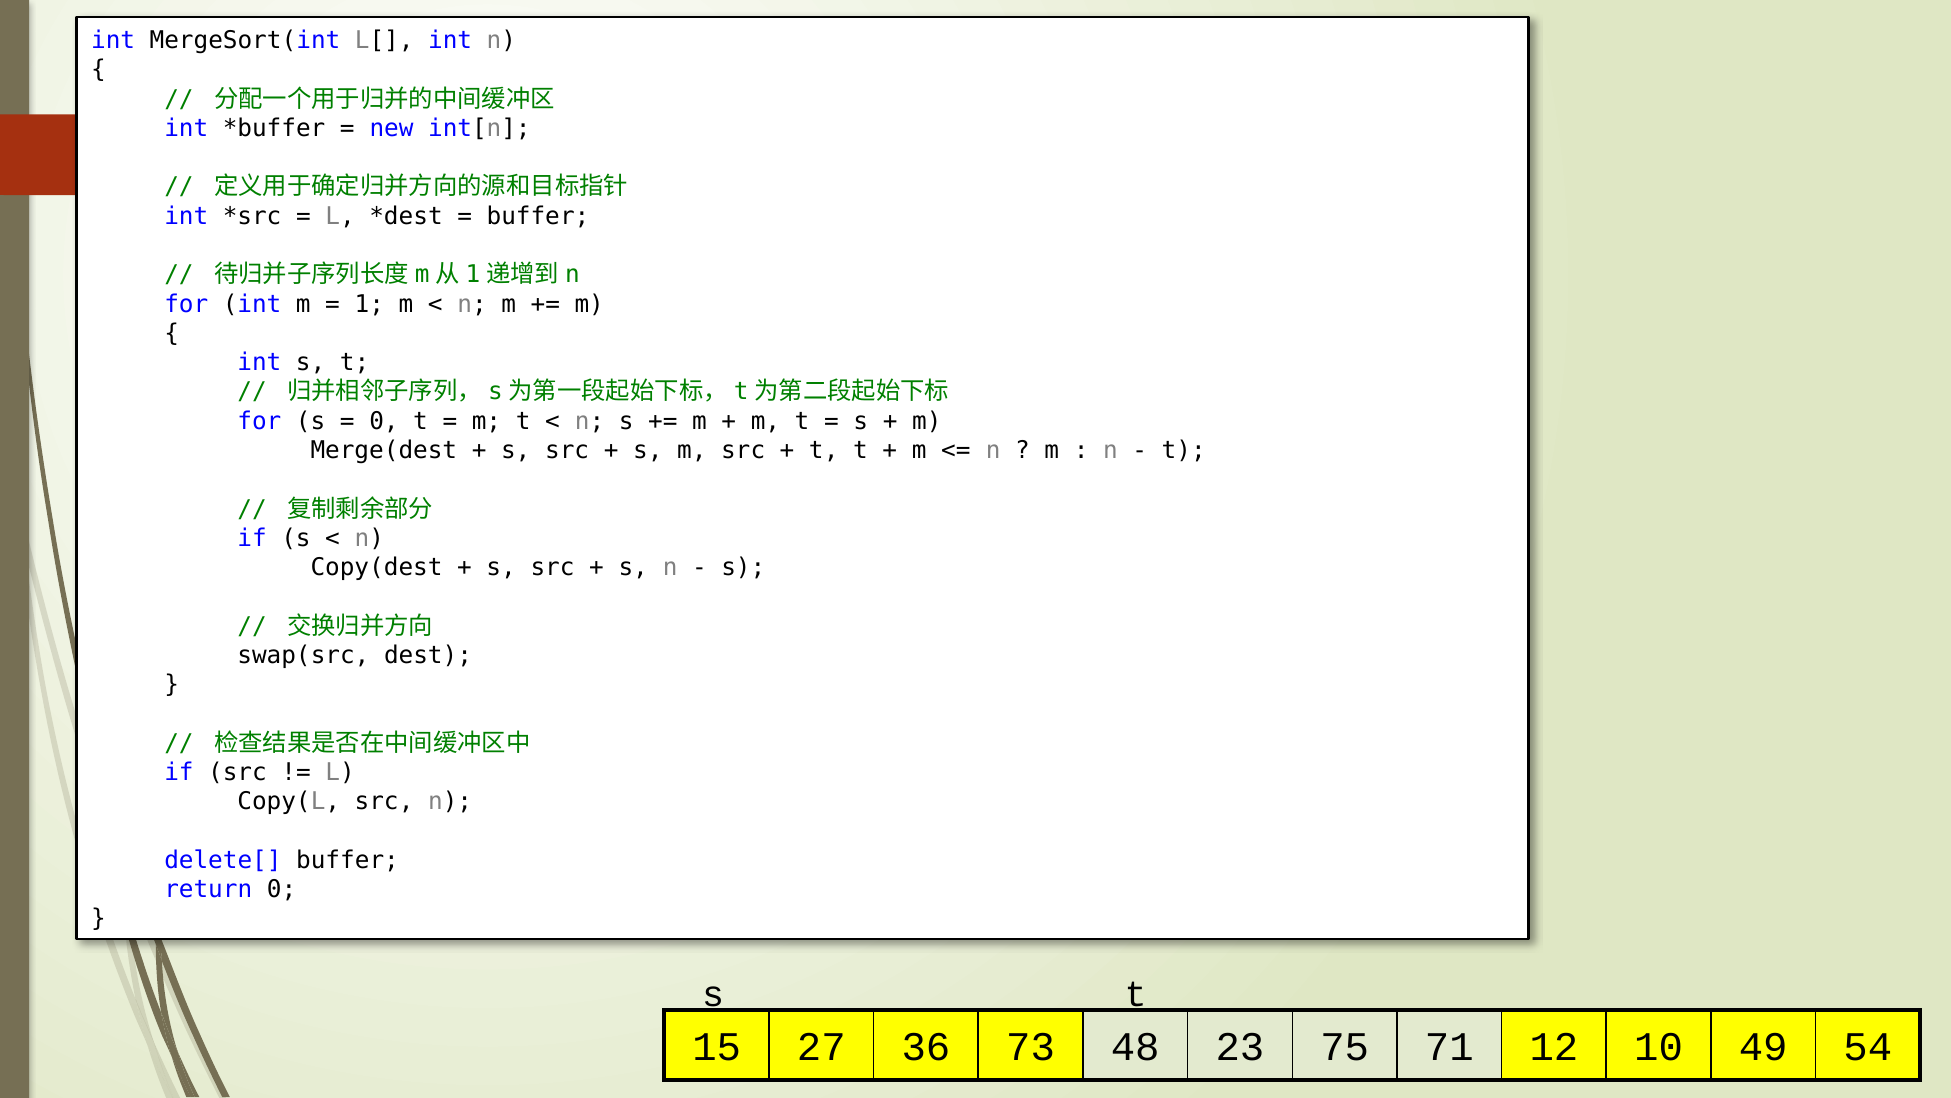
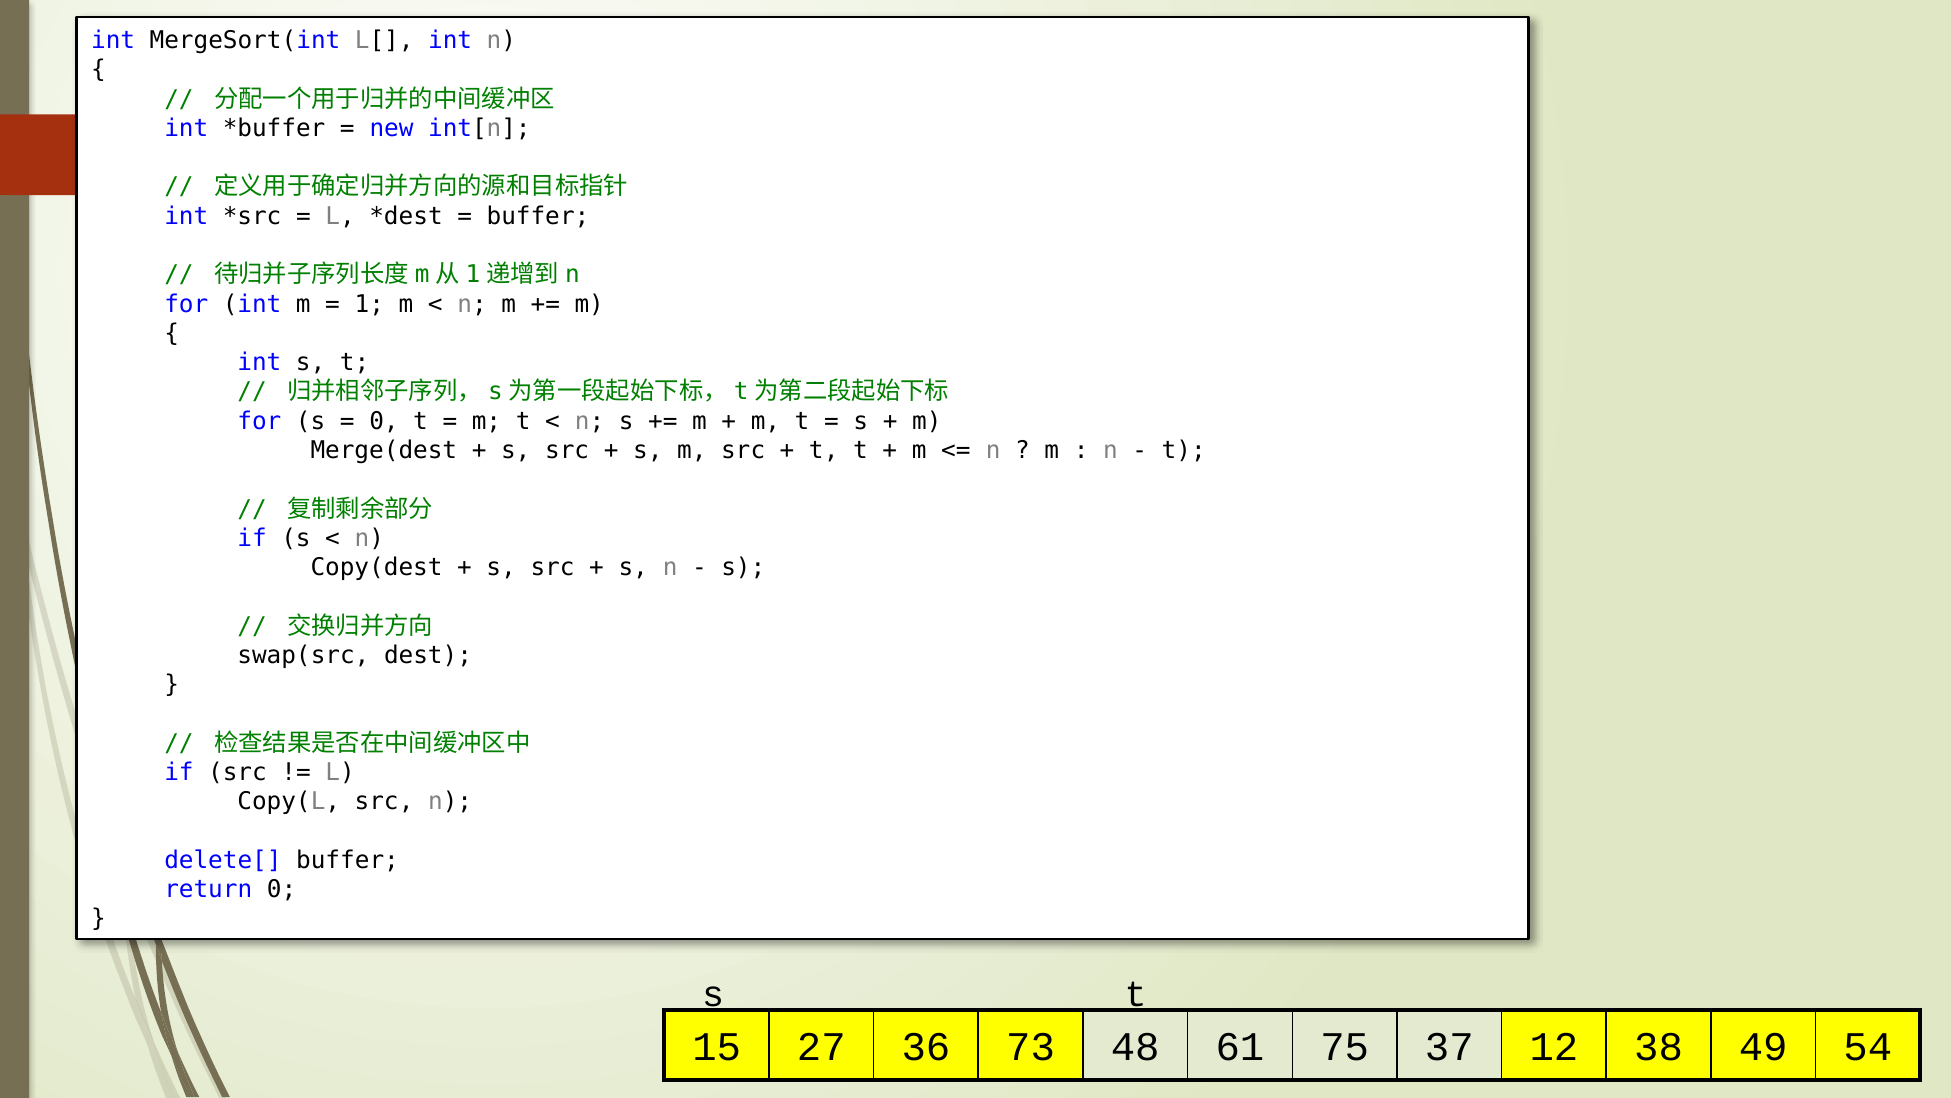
23: 23 -> 61
71: 71 -> 37
10: 10 -> 38
